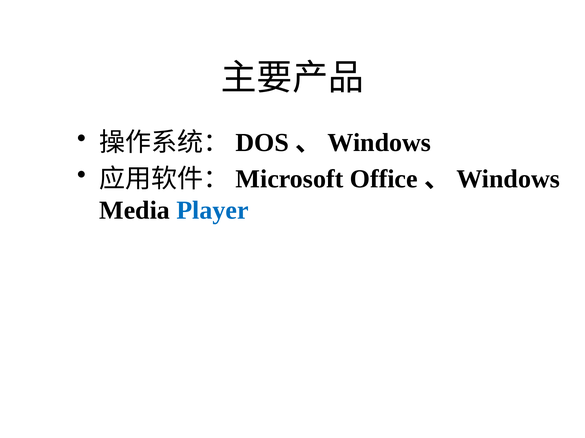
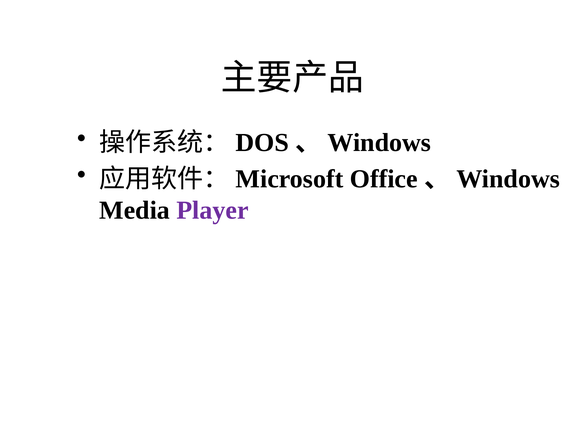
Player colour: blue -> purple
